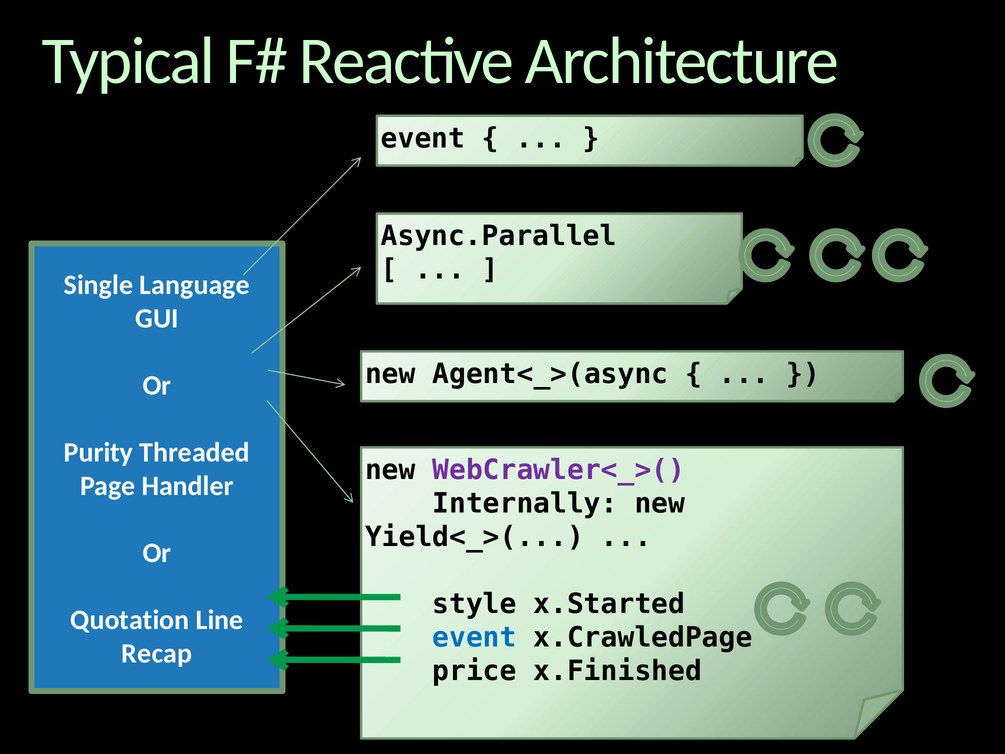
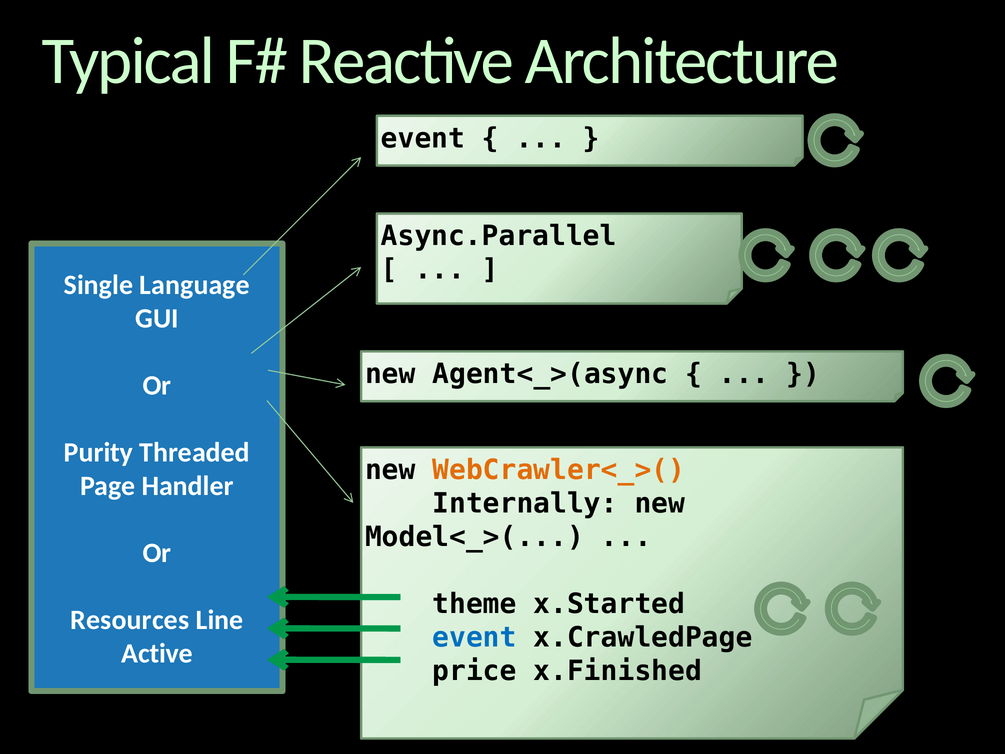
WebCrawler<_>( colour: purple -> orange
Yield<_>(: Yield<_>( -> Model<_>(
style: style -> theme
Quotation: Quotation -> Resources
Recap: Recap -> Active
